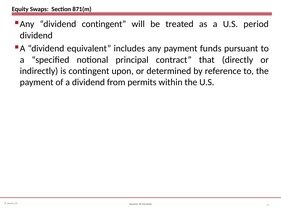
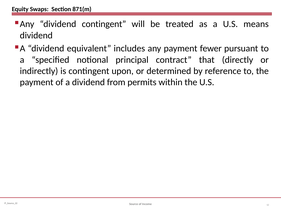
period: period -> means
funds: funds -> fewer
